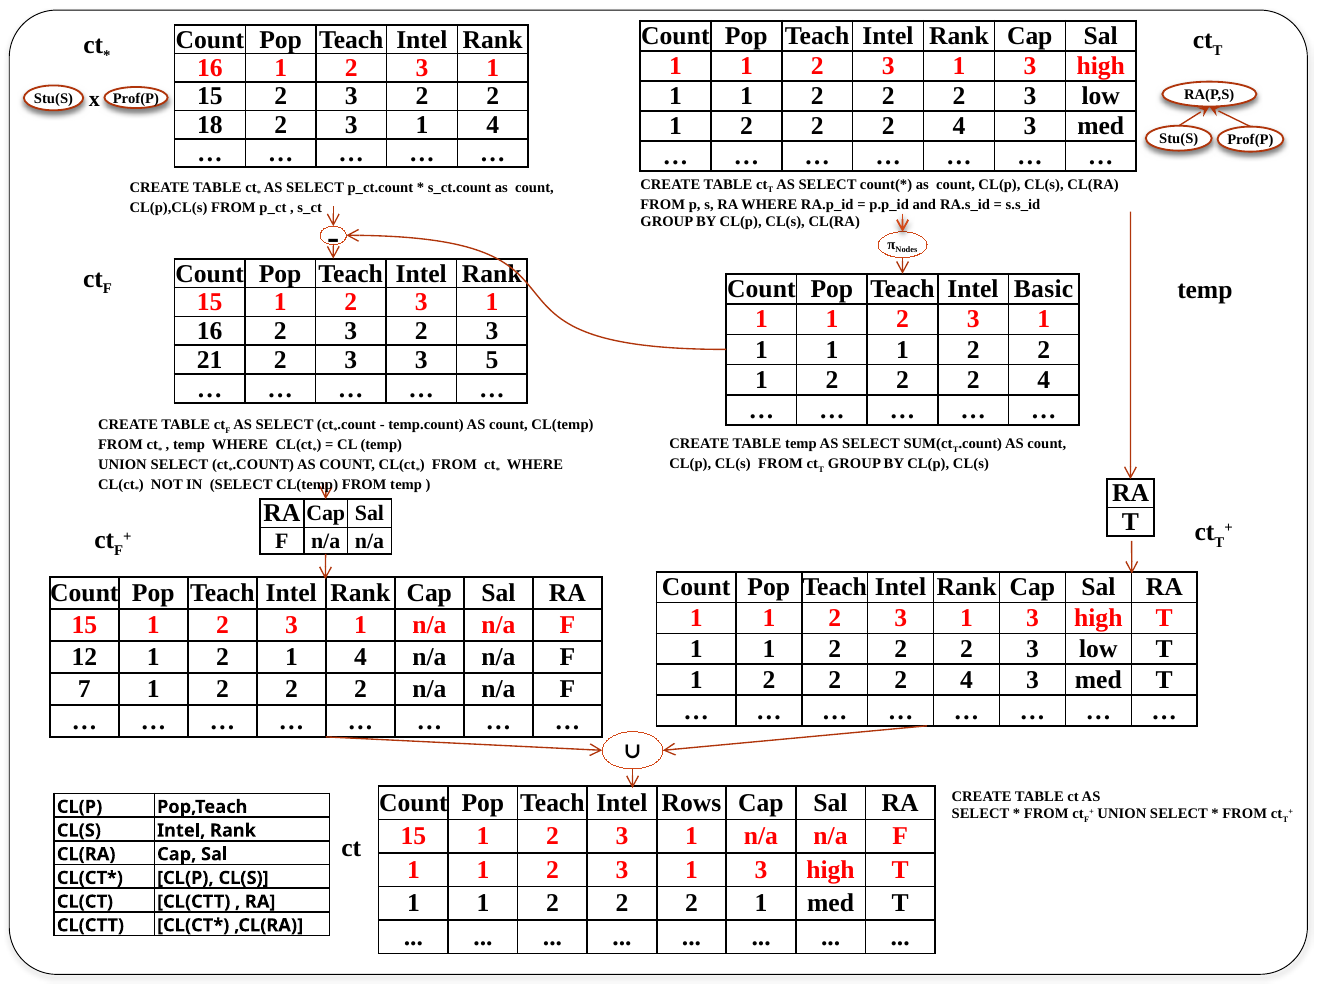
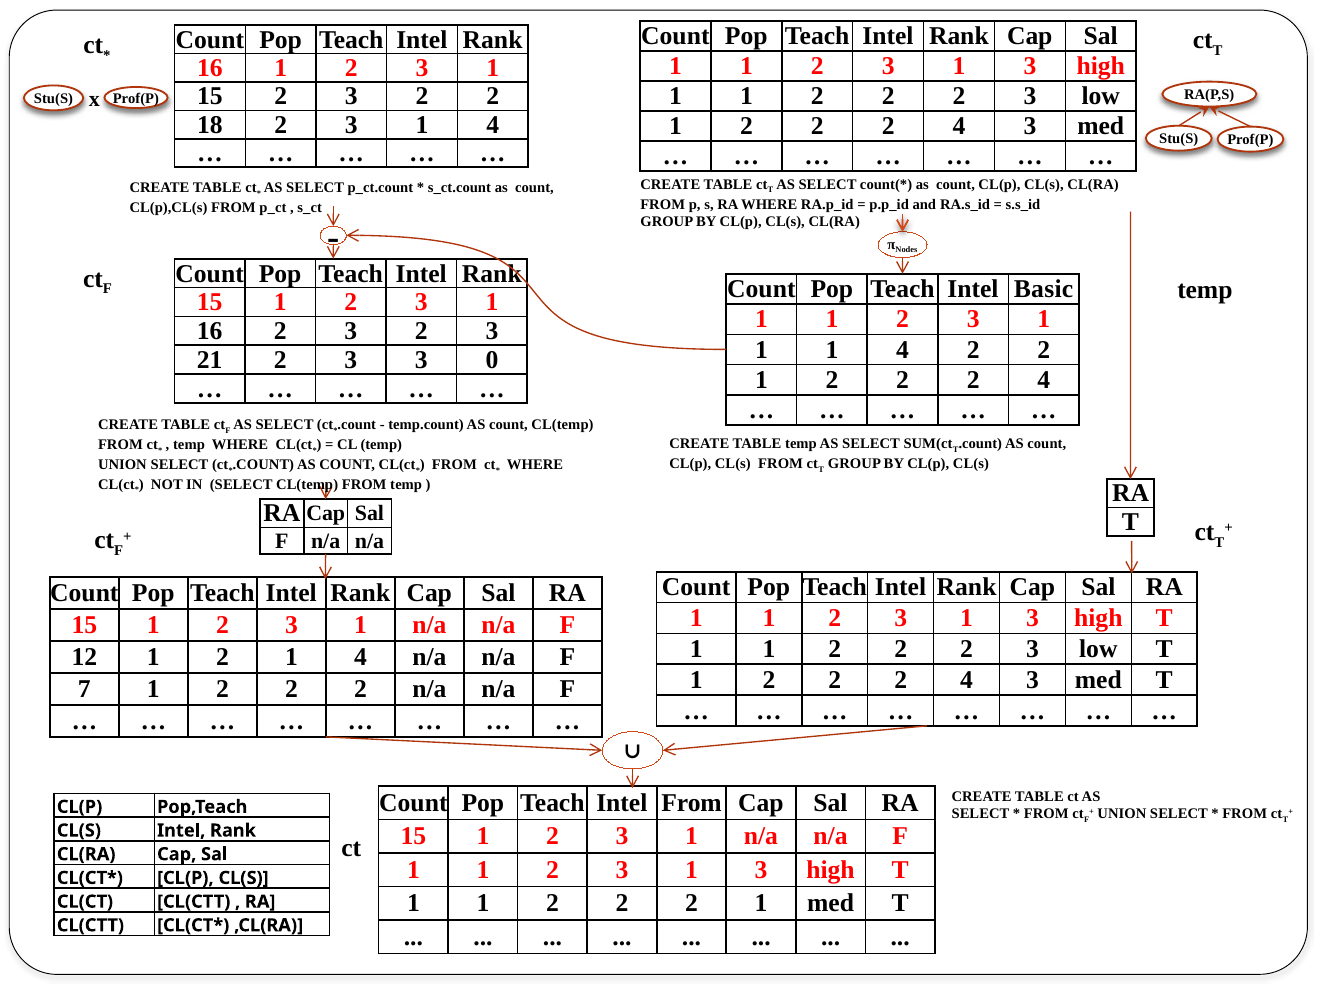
1 at (903, 350): 1 -> 4
5: 5 -> 0
Intel Rows: Rows -> From
